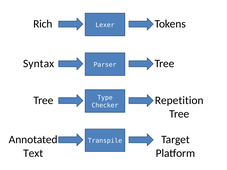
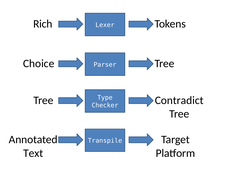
Syntax: Syntax -> Choice
Repetition: Repetition -> Contradict
